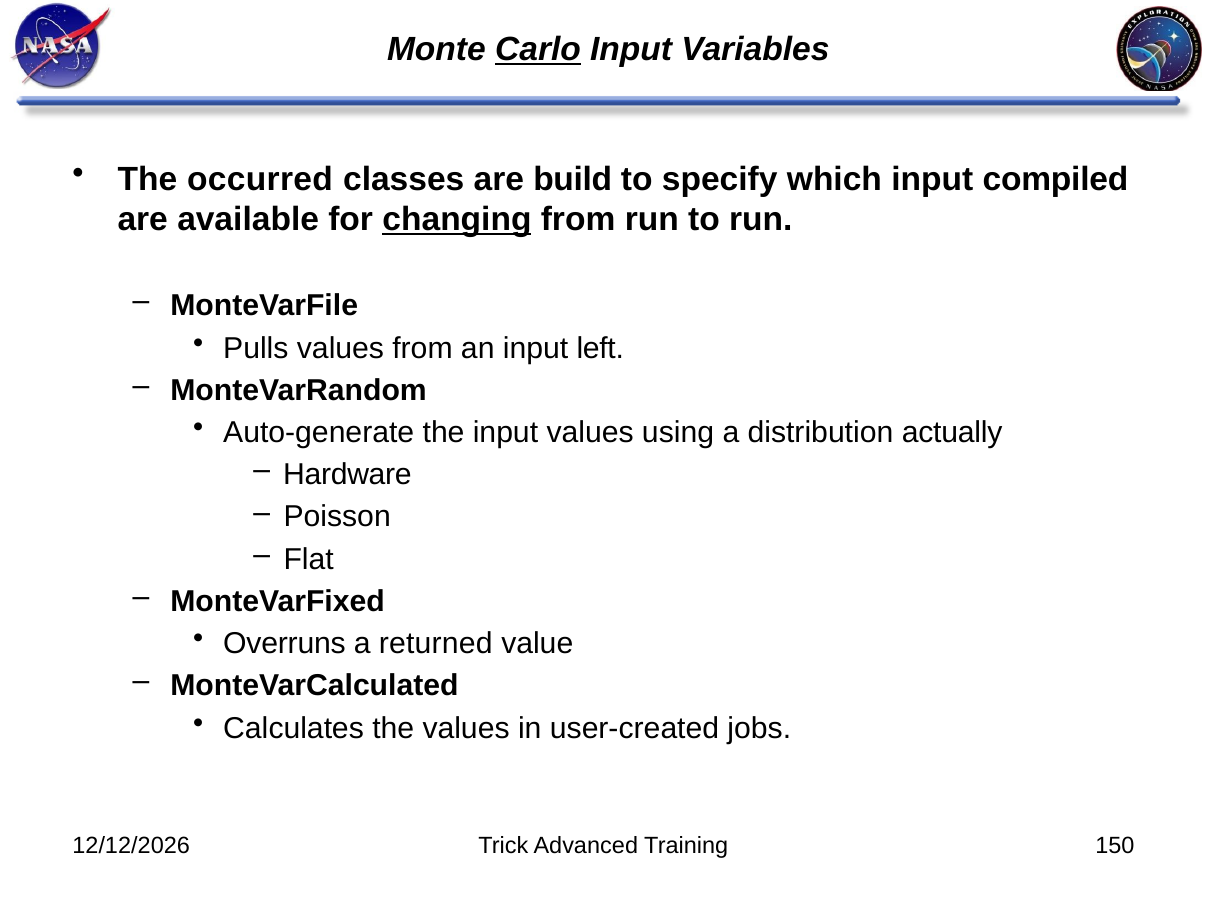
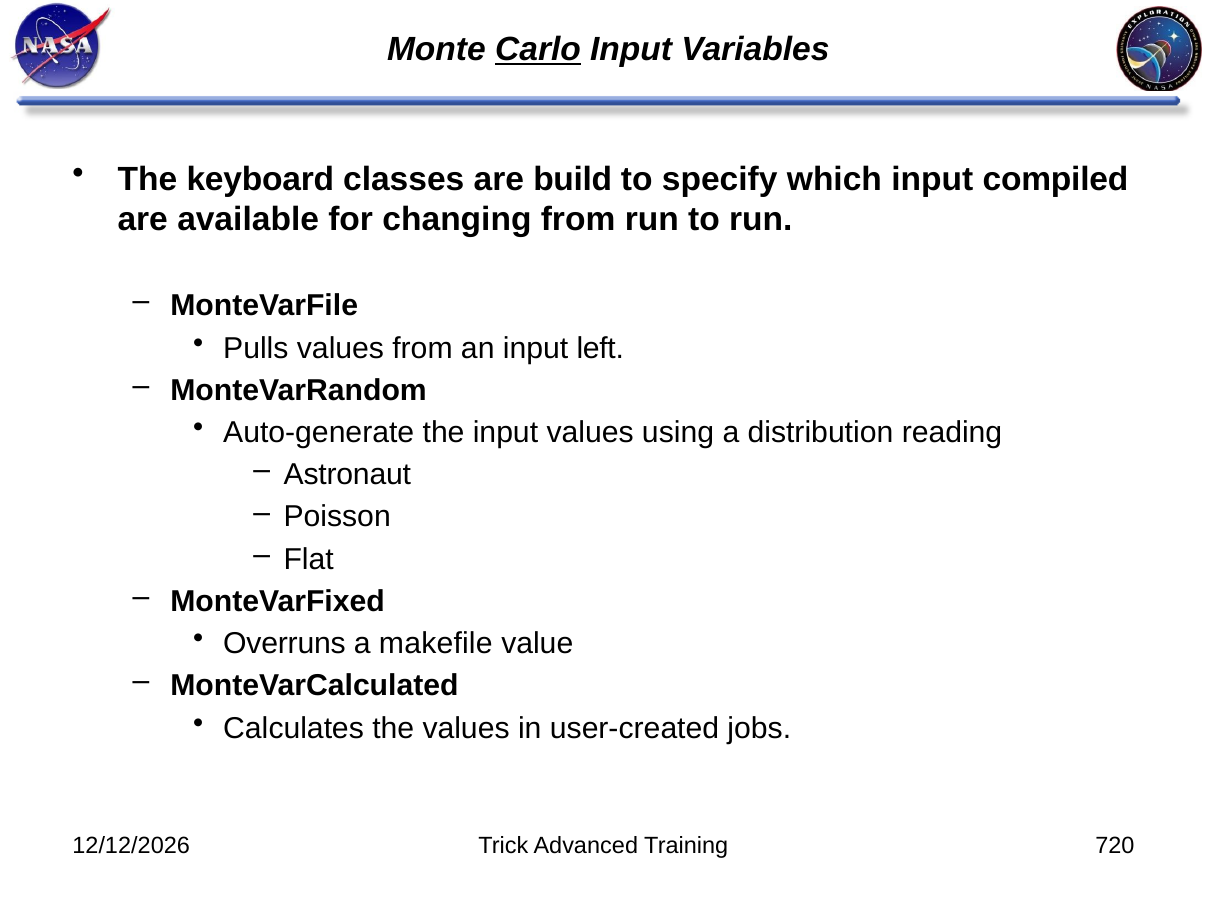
occurred: occurred -> keyboard
changing underline: present -> none
actually: actually -> reading
Hardware: Hardware -> Astronaut
returned: returned -> makefile
150: 150 -> 720
